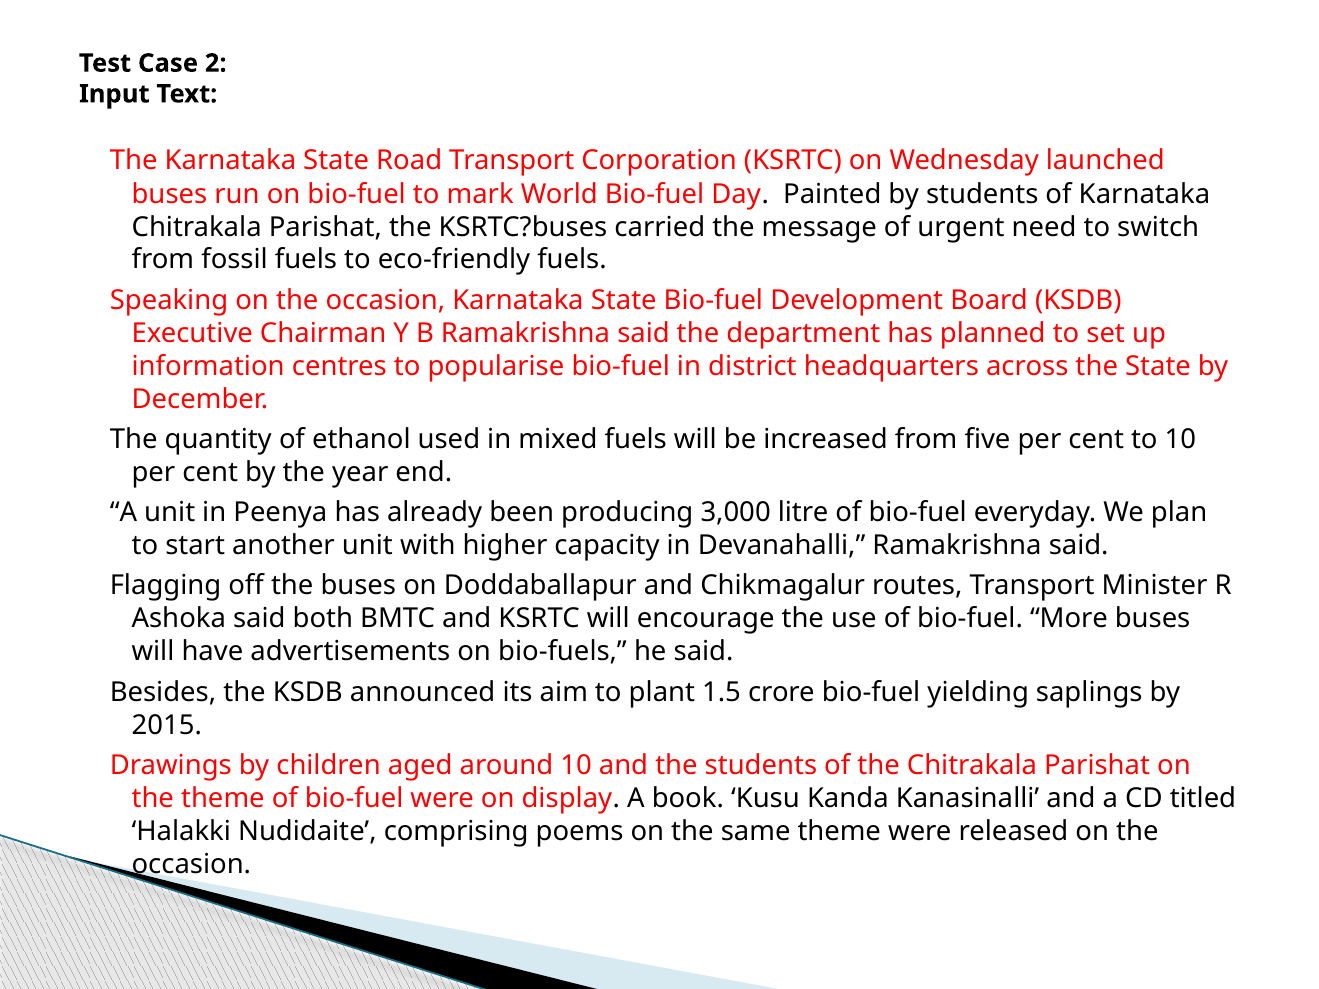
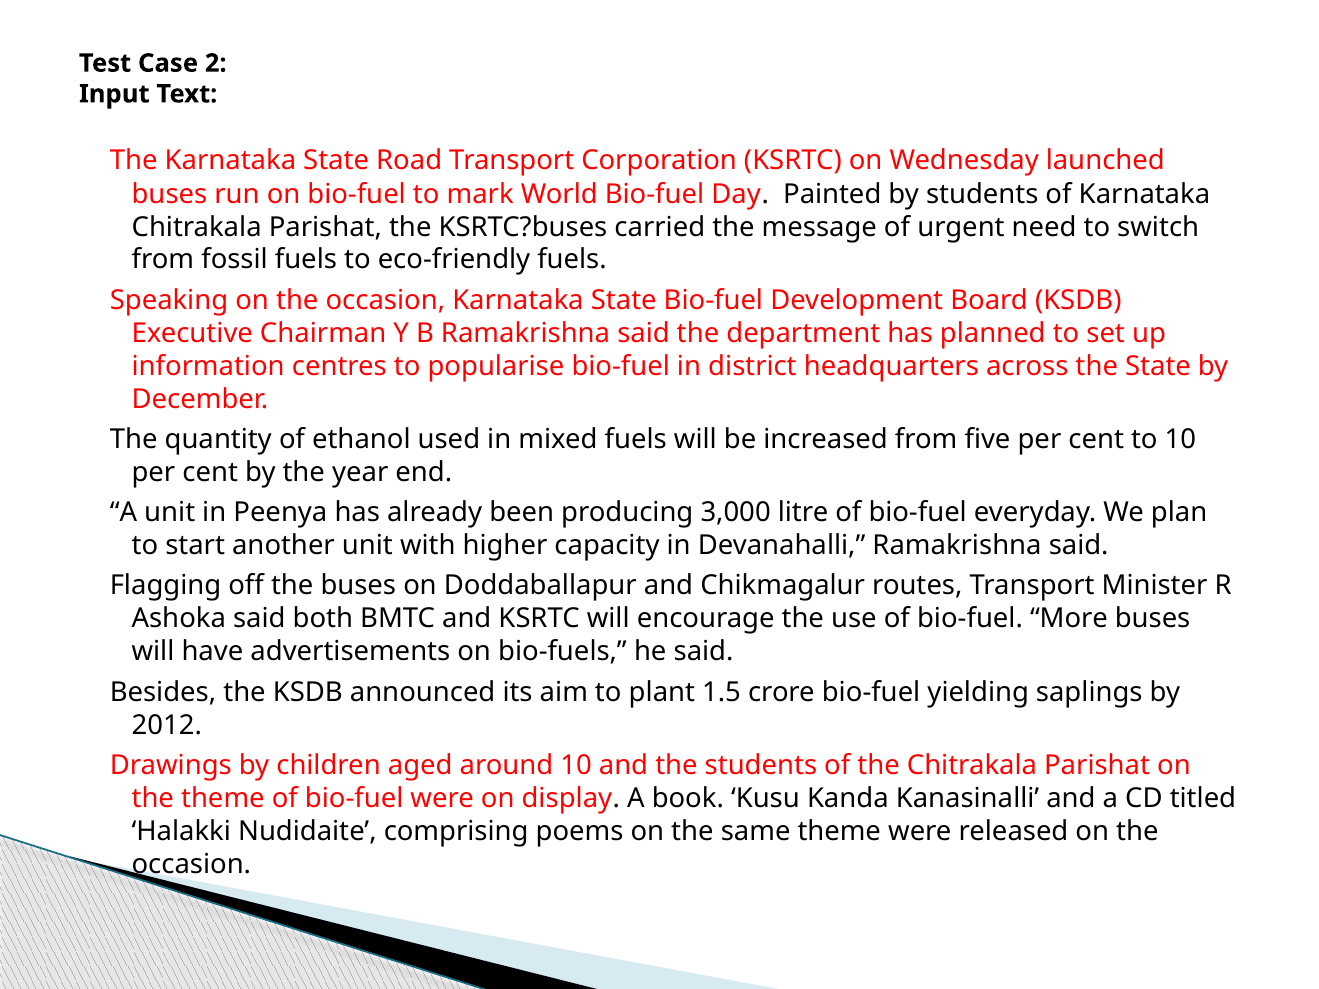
2015: 2015 -> 2012
